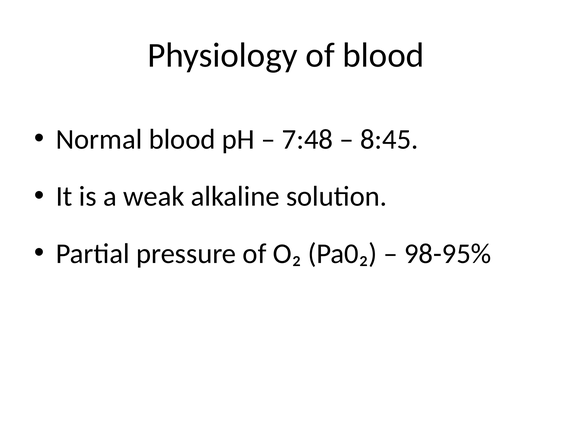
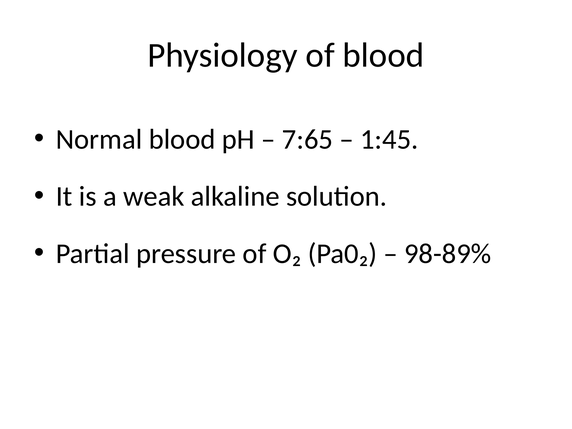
7:48: 7:48 -> 7:65
8:45: 8:45 -> 1:45
98-95%: 98-95% -> 98-89%
